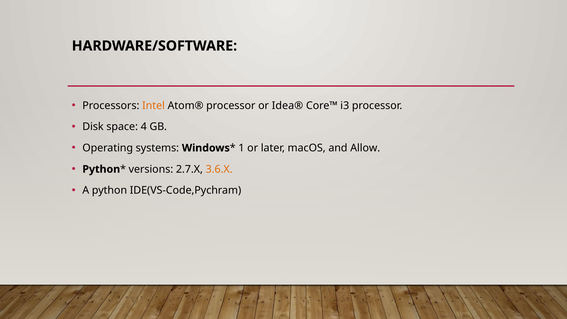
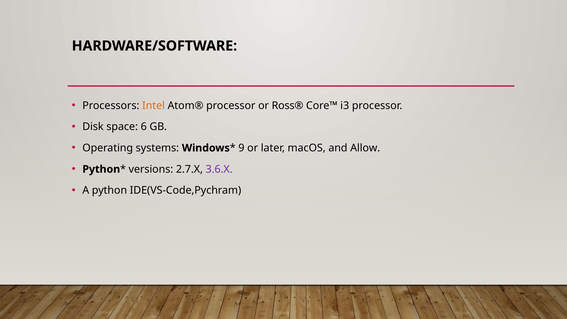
Idea®: Idea® -> Ross®
4: 4 -> 6
1: 1 -> 9
3.6.X colour: orange -> purple
